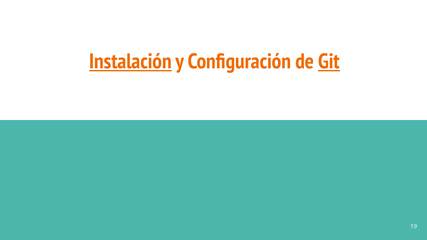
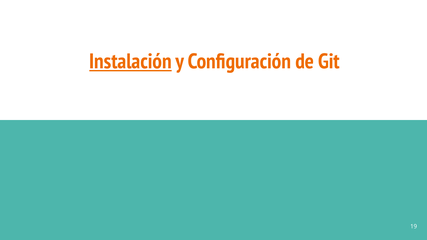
Git underline: present -> none
